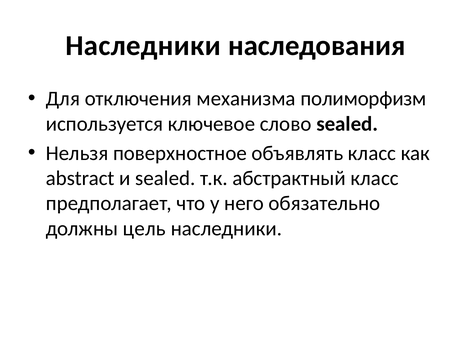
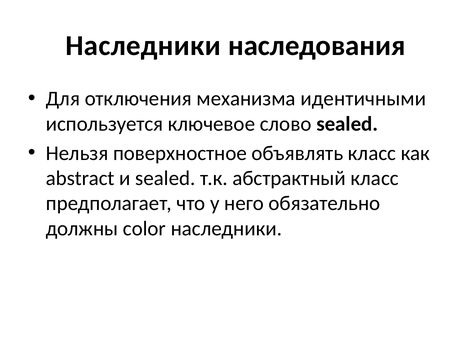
полиморфизм: полиморфизм -> идентичными
цель: цель -> color
